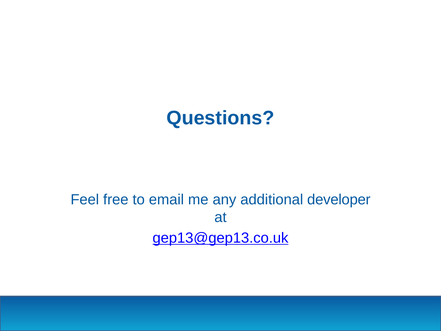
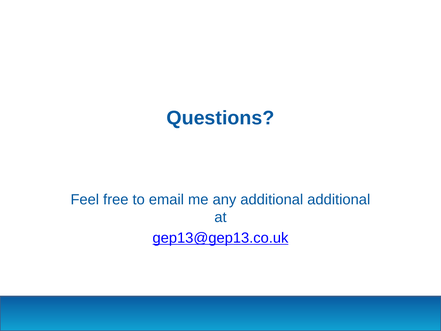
additional developer: developer -> additional
